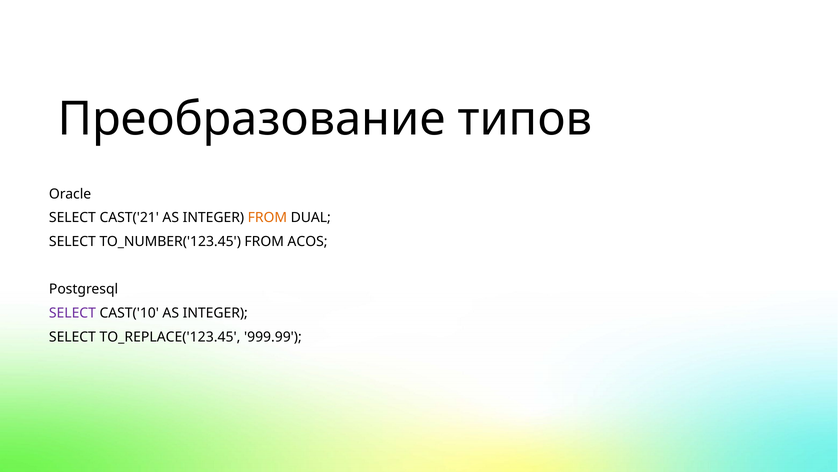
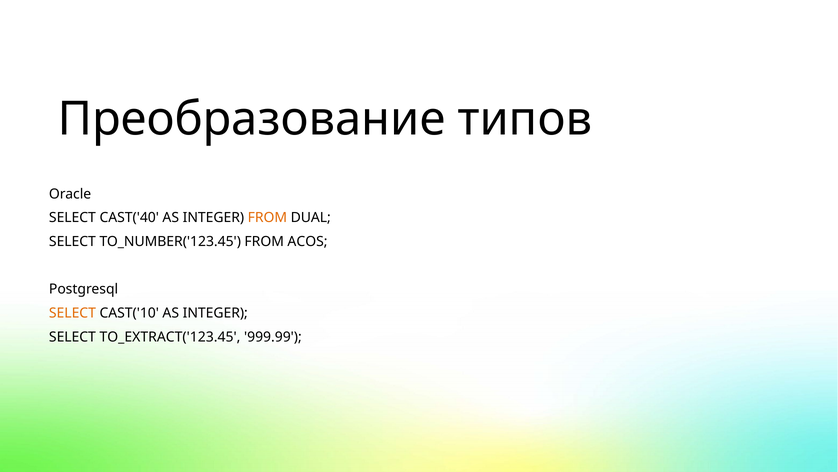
CAST('21: CAST('21 -> CAST('40
SELECT at (72, 313) colour: purple -> orange
TO_REPLACE('123.45: TO_REPLACE('123.45 -> TO_EXTRACT('123.45
